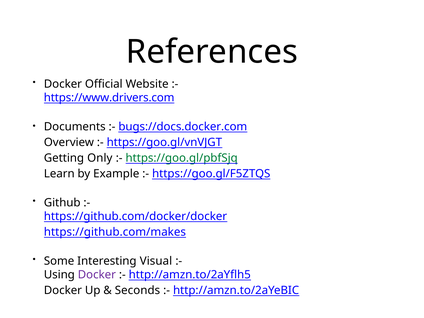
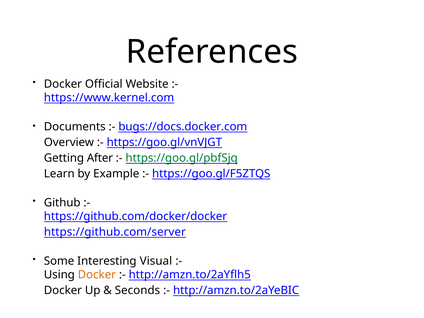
https://www.drivers.com: https://www.drivers.com -> https://www.kernel.com
Only: Only -> After
https://github.com/makes: https://github.com/makes -> https://github.com/server
Docker at (97, 275) colour: purple -> orange
